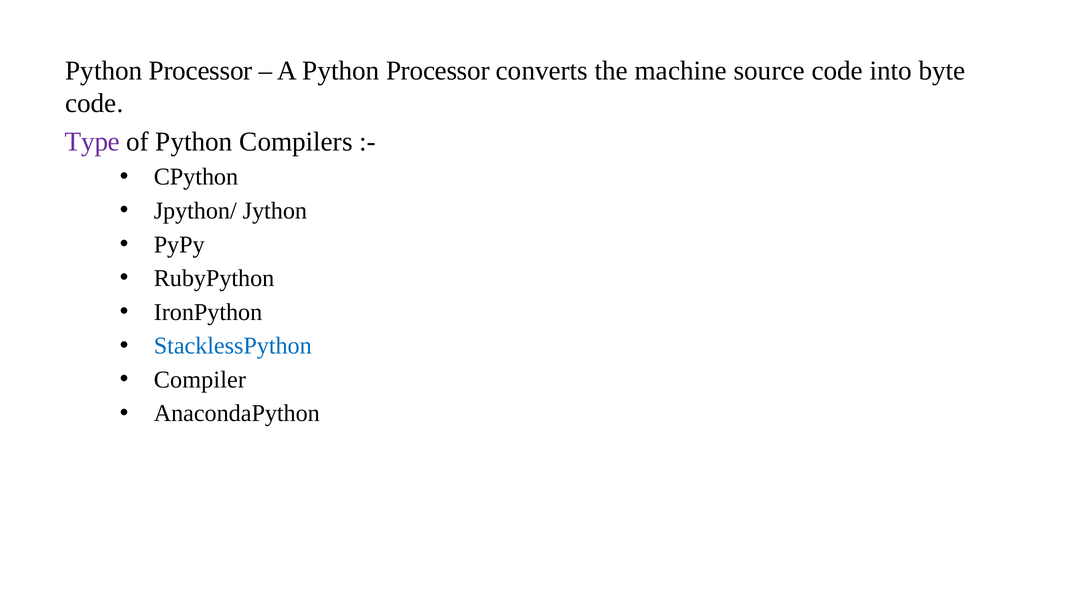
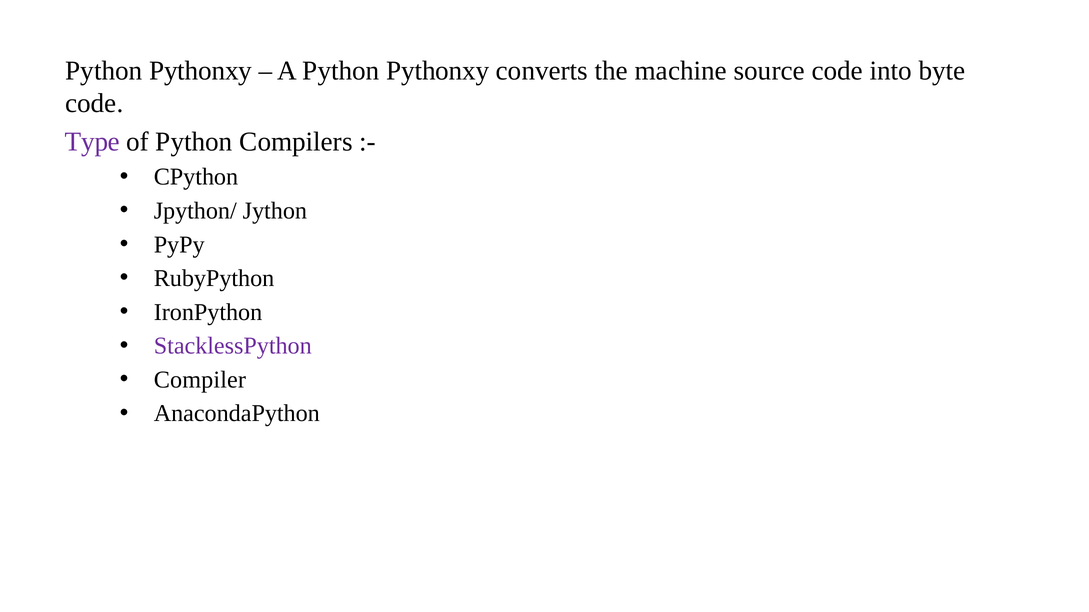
Processor at (201, 71): Processor -> Pythonxy
A Python Processor: Processor -> Pythonxy
StacklessPython colour: blue -> purple
